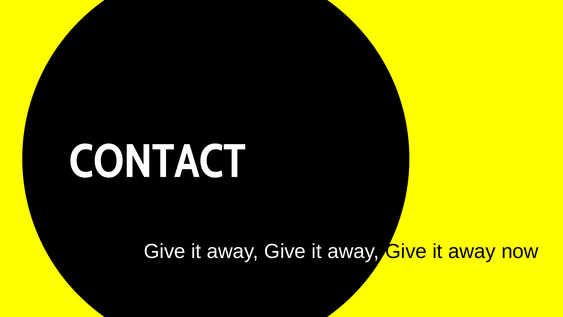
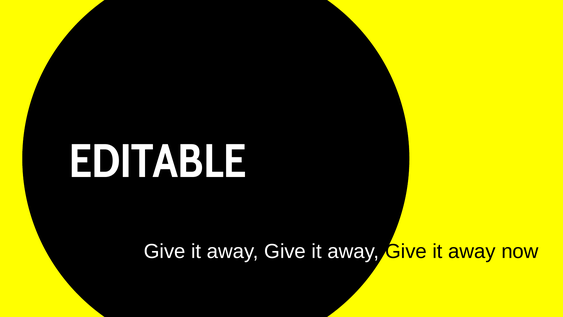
CONTACT: CONTACT -> EDITABLE
